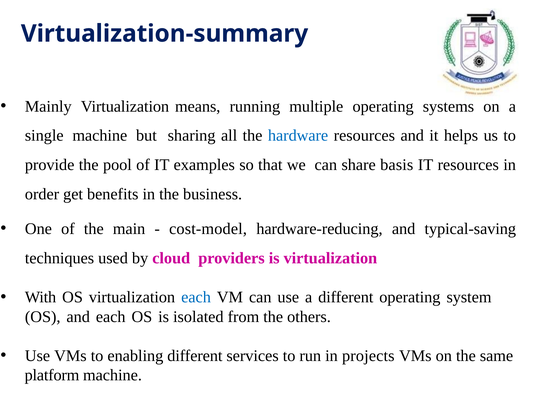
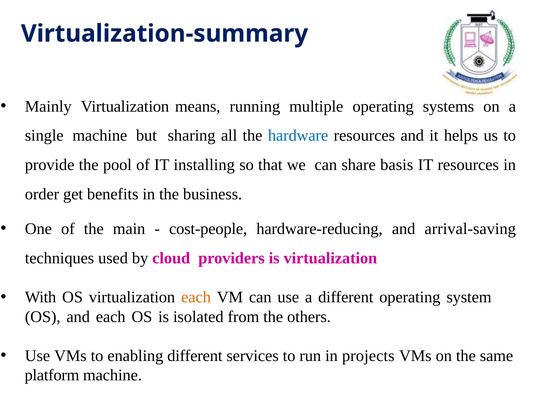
examples: examples -> installing
cost-model: cost-model -> cost-people
typical-saving: typical-saving -> arrival-saving
each at (196, 297) colour: blue -> orange
